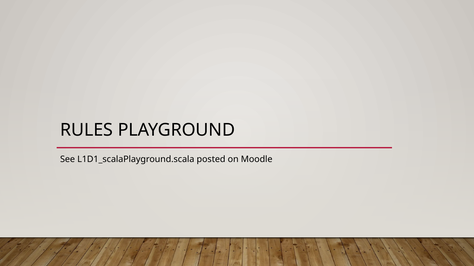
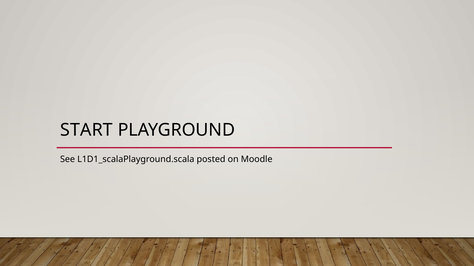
RULES: RULES -> START
